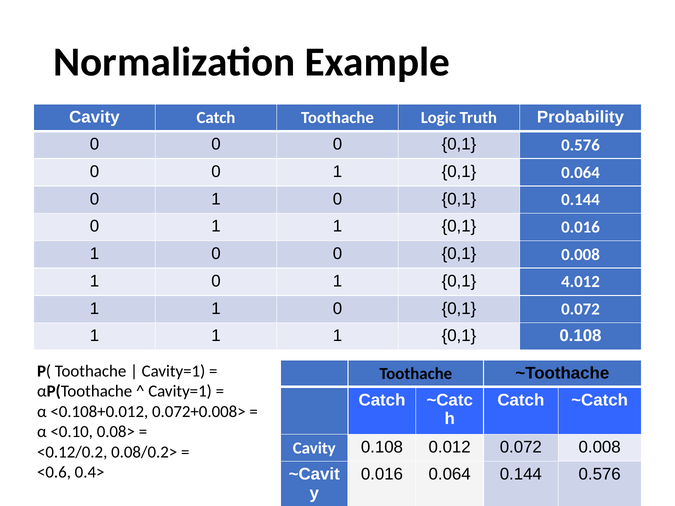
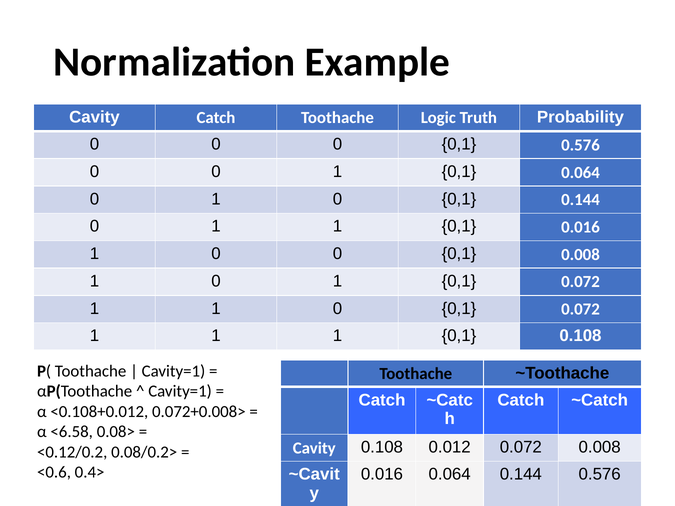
1 0,1 4.012: 4.012 -> 0.072
<0.10: <0.10 -> <6.58
